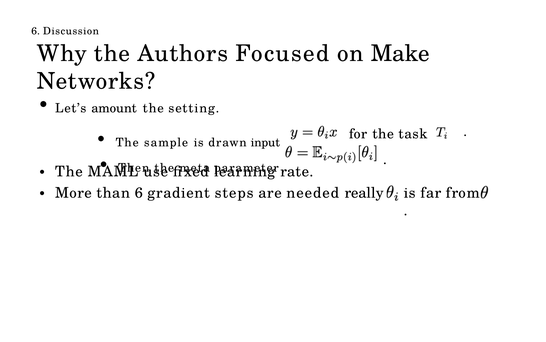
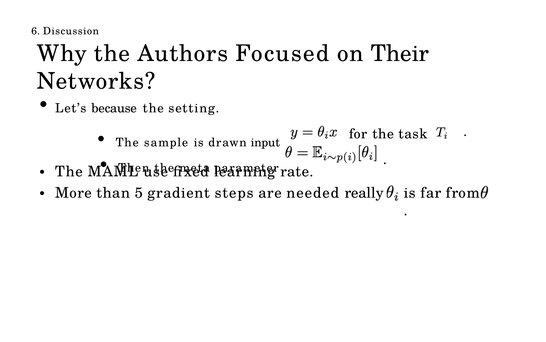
Make: Make -> Their
amount: amount -> because
than 6: 6 -> 5
